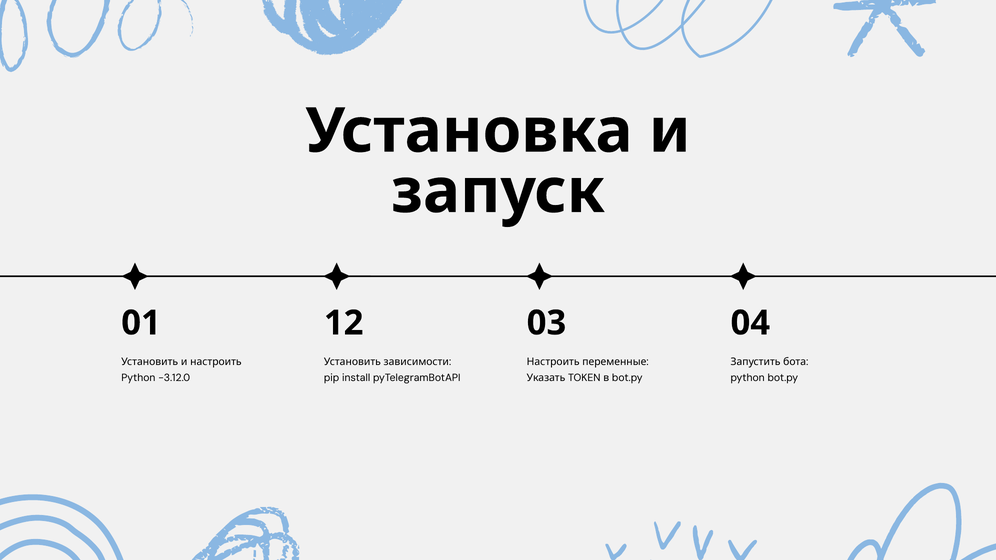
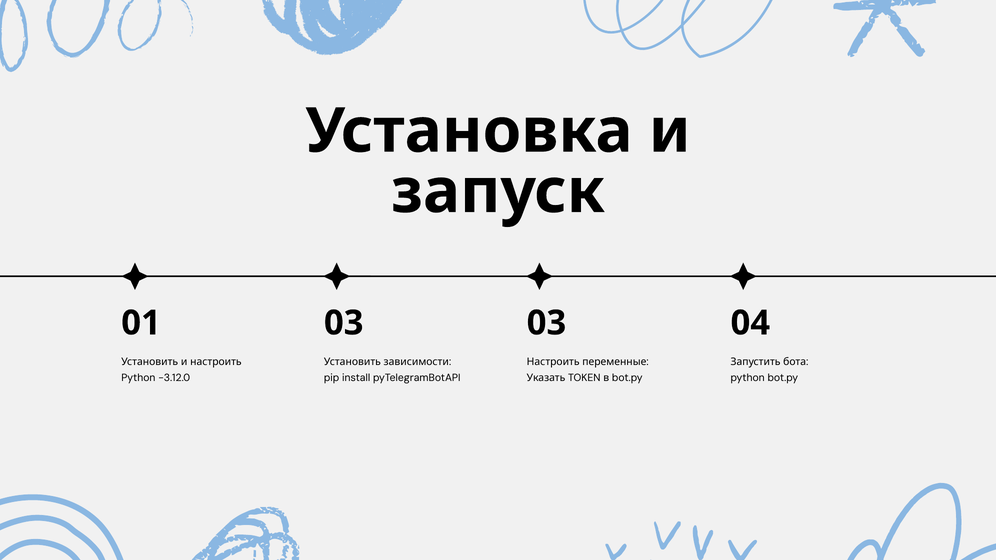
01 12: 12 -> 03
